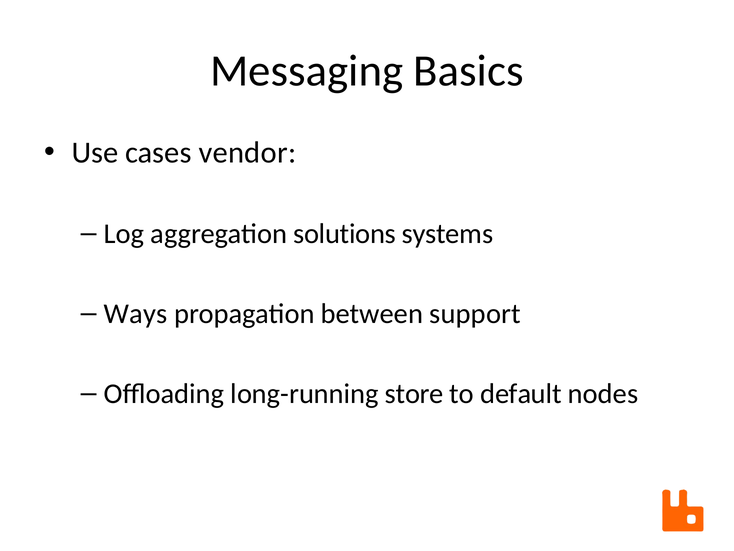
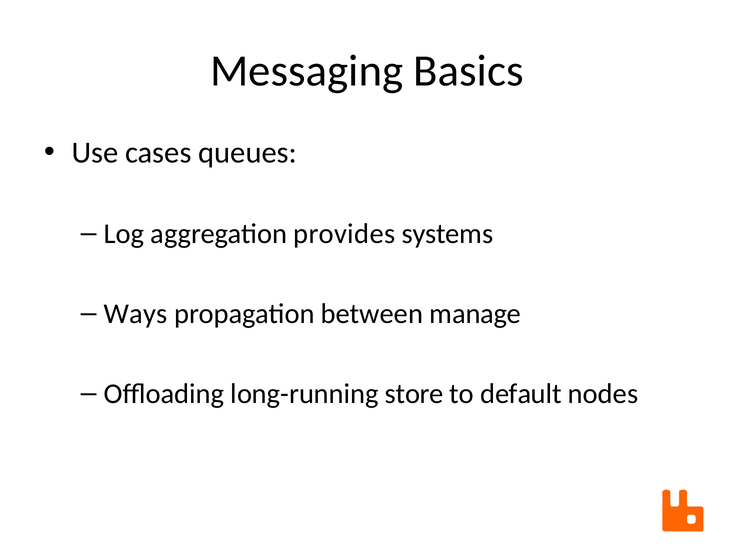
vendor: vendor -> queues
solutions: solutions -> provides
support: support -> manage
